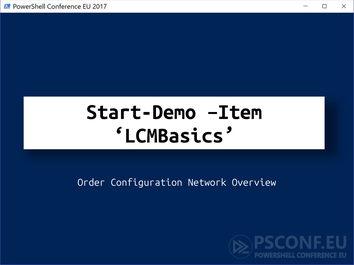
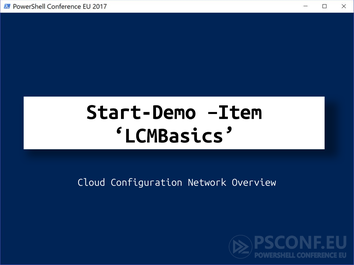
Order: Order -> Cloud
